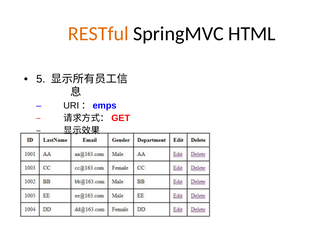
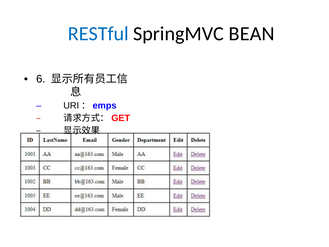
RESTful colour: orange -> blue
HTML: HTML -> BEAN
5: 5 -> 6
